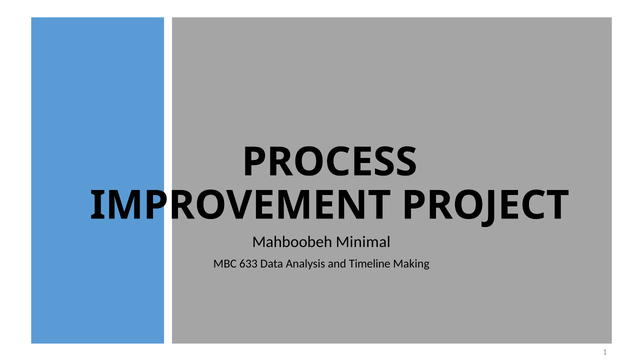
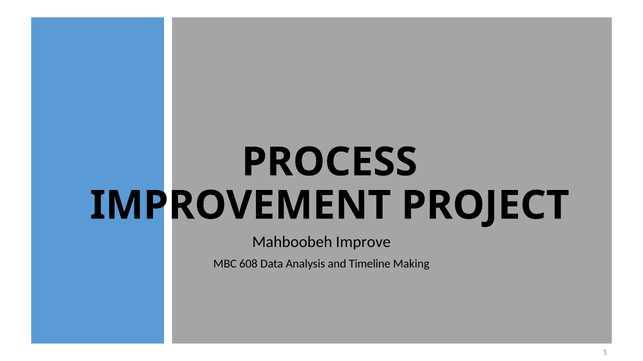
Minimal: Minimal -> Improve
633: 633 -> 608
